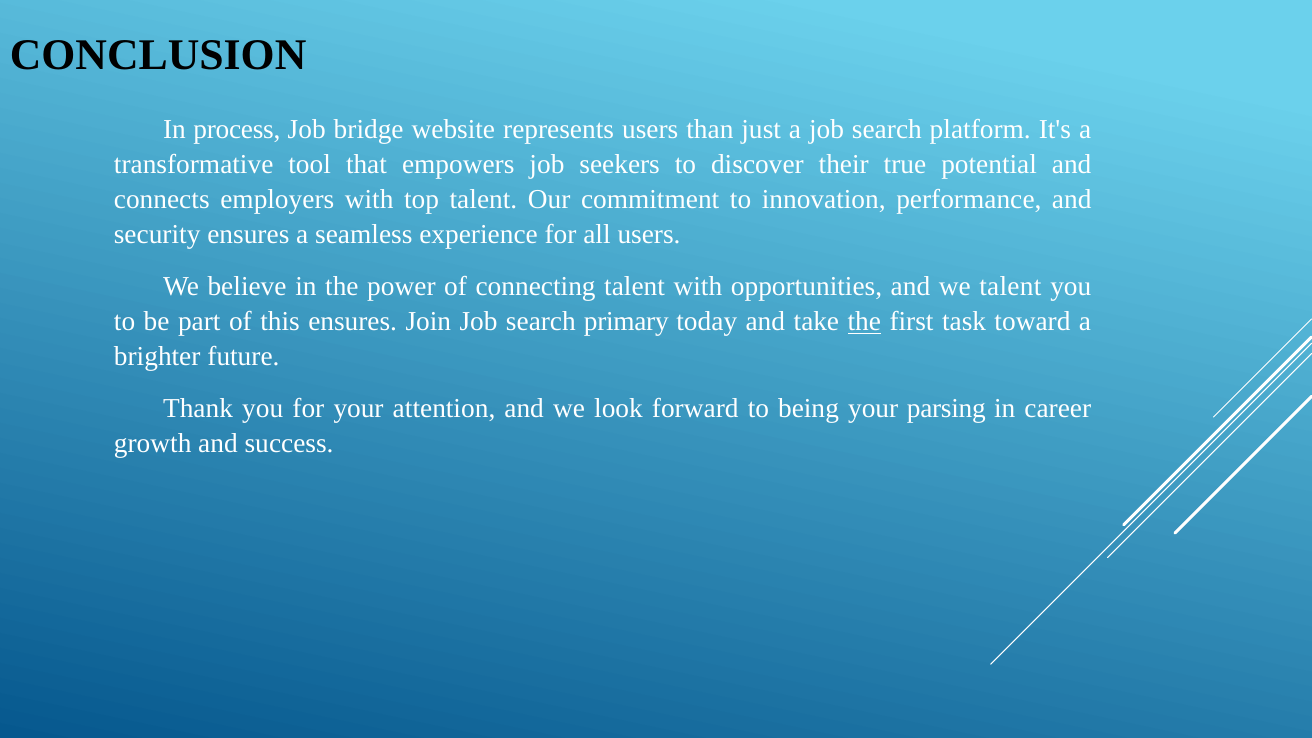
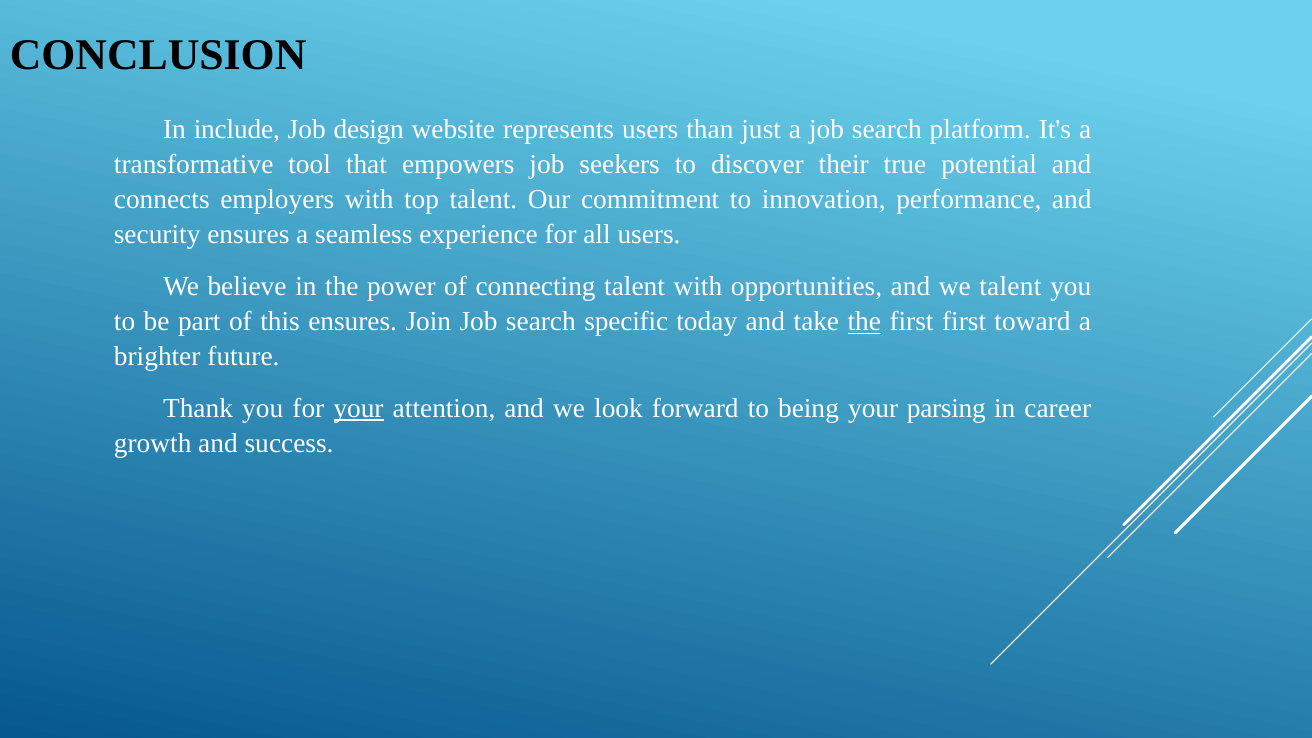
process: process -> include
bridge: bridge -> design
primary: primary -> specific
first task: task -> first
your at (359, 408) underline: none -> present
